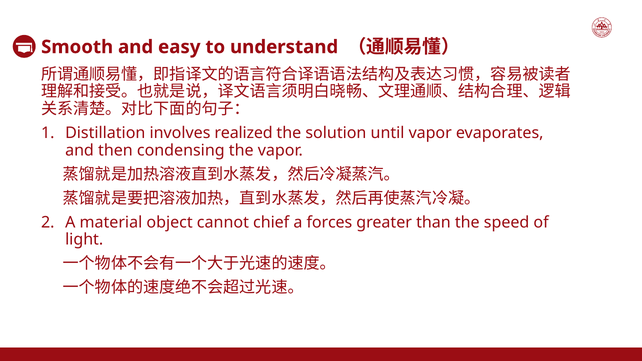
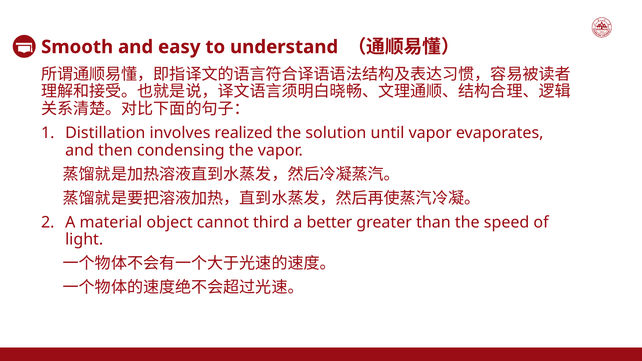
chief: chief -> third
forces: forces -> better
